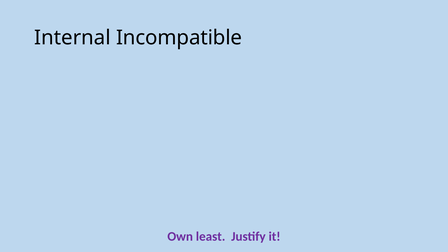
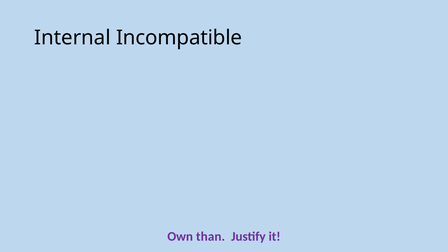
least: least -> than
